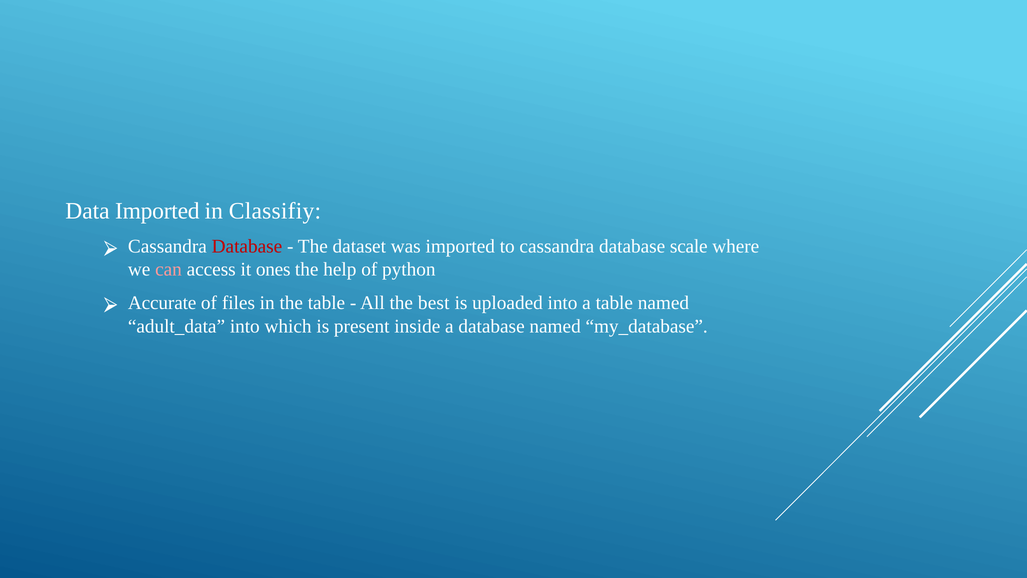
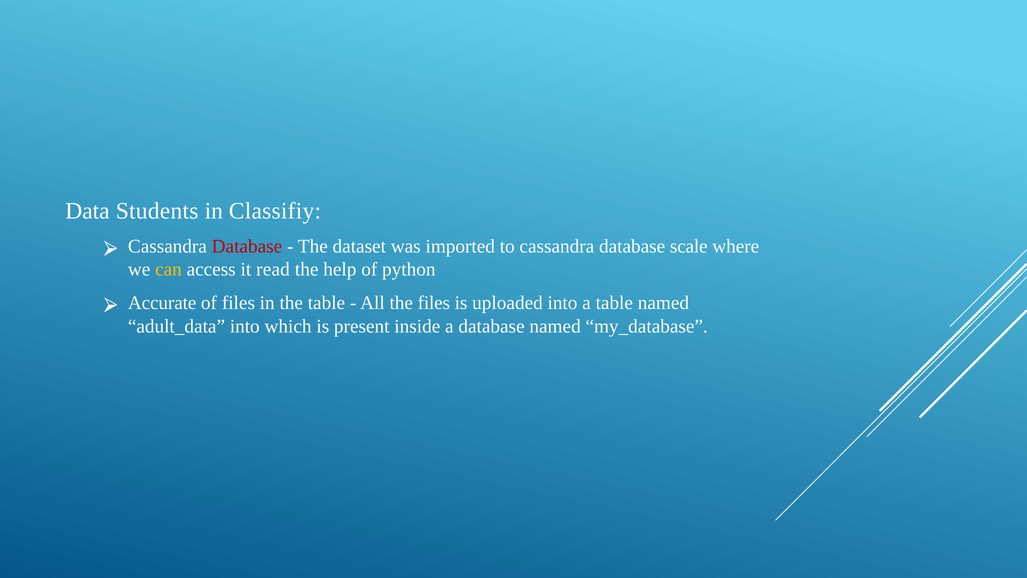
Data Imported: Imported -> Students
can colour: pink -> yellow
ones: ones -> read
the best: best -> files
